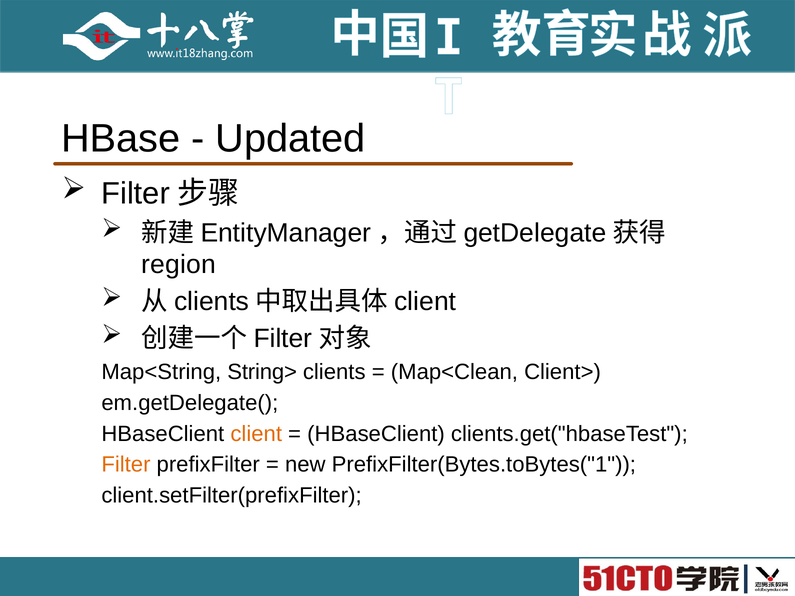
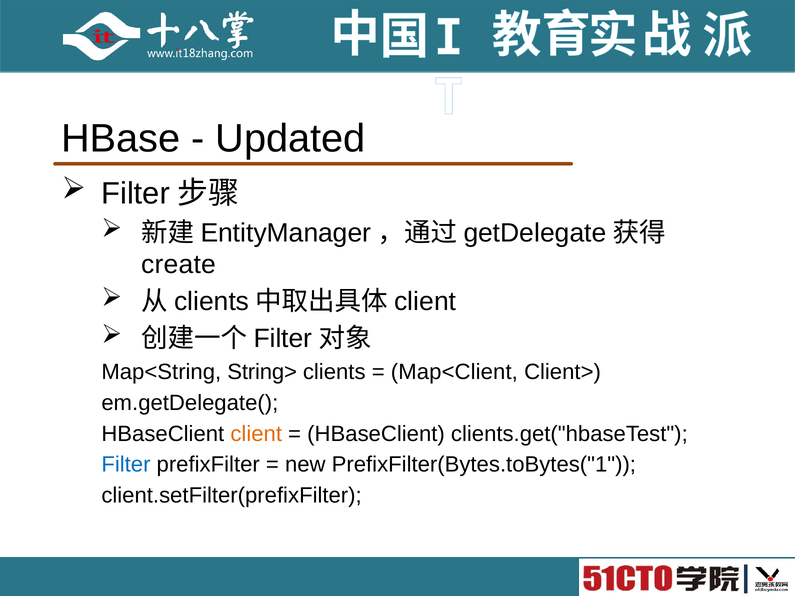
region: region -> create
Map<Clean: Map<Clean -> Map<Client
Filter at (126, 465) colour: orange -> blue
